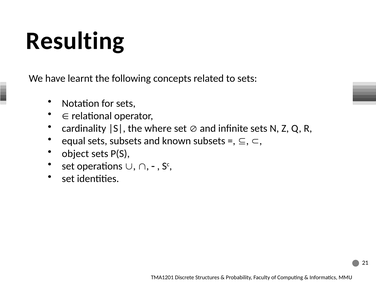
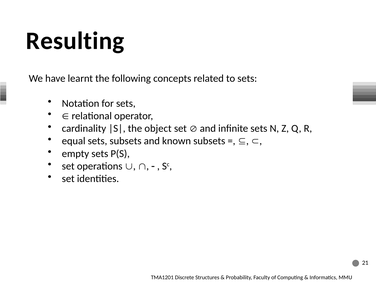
where: where -> object
object: object -> empty
